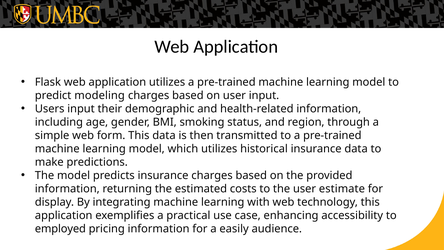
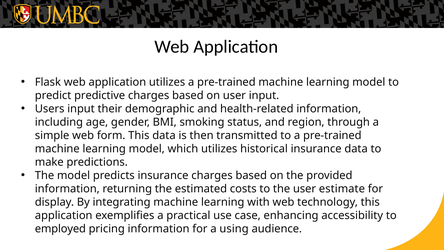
modeling: modeling -> predictive
easily: easily -> using
